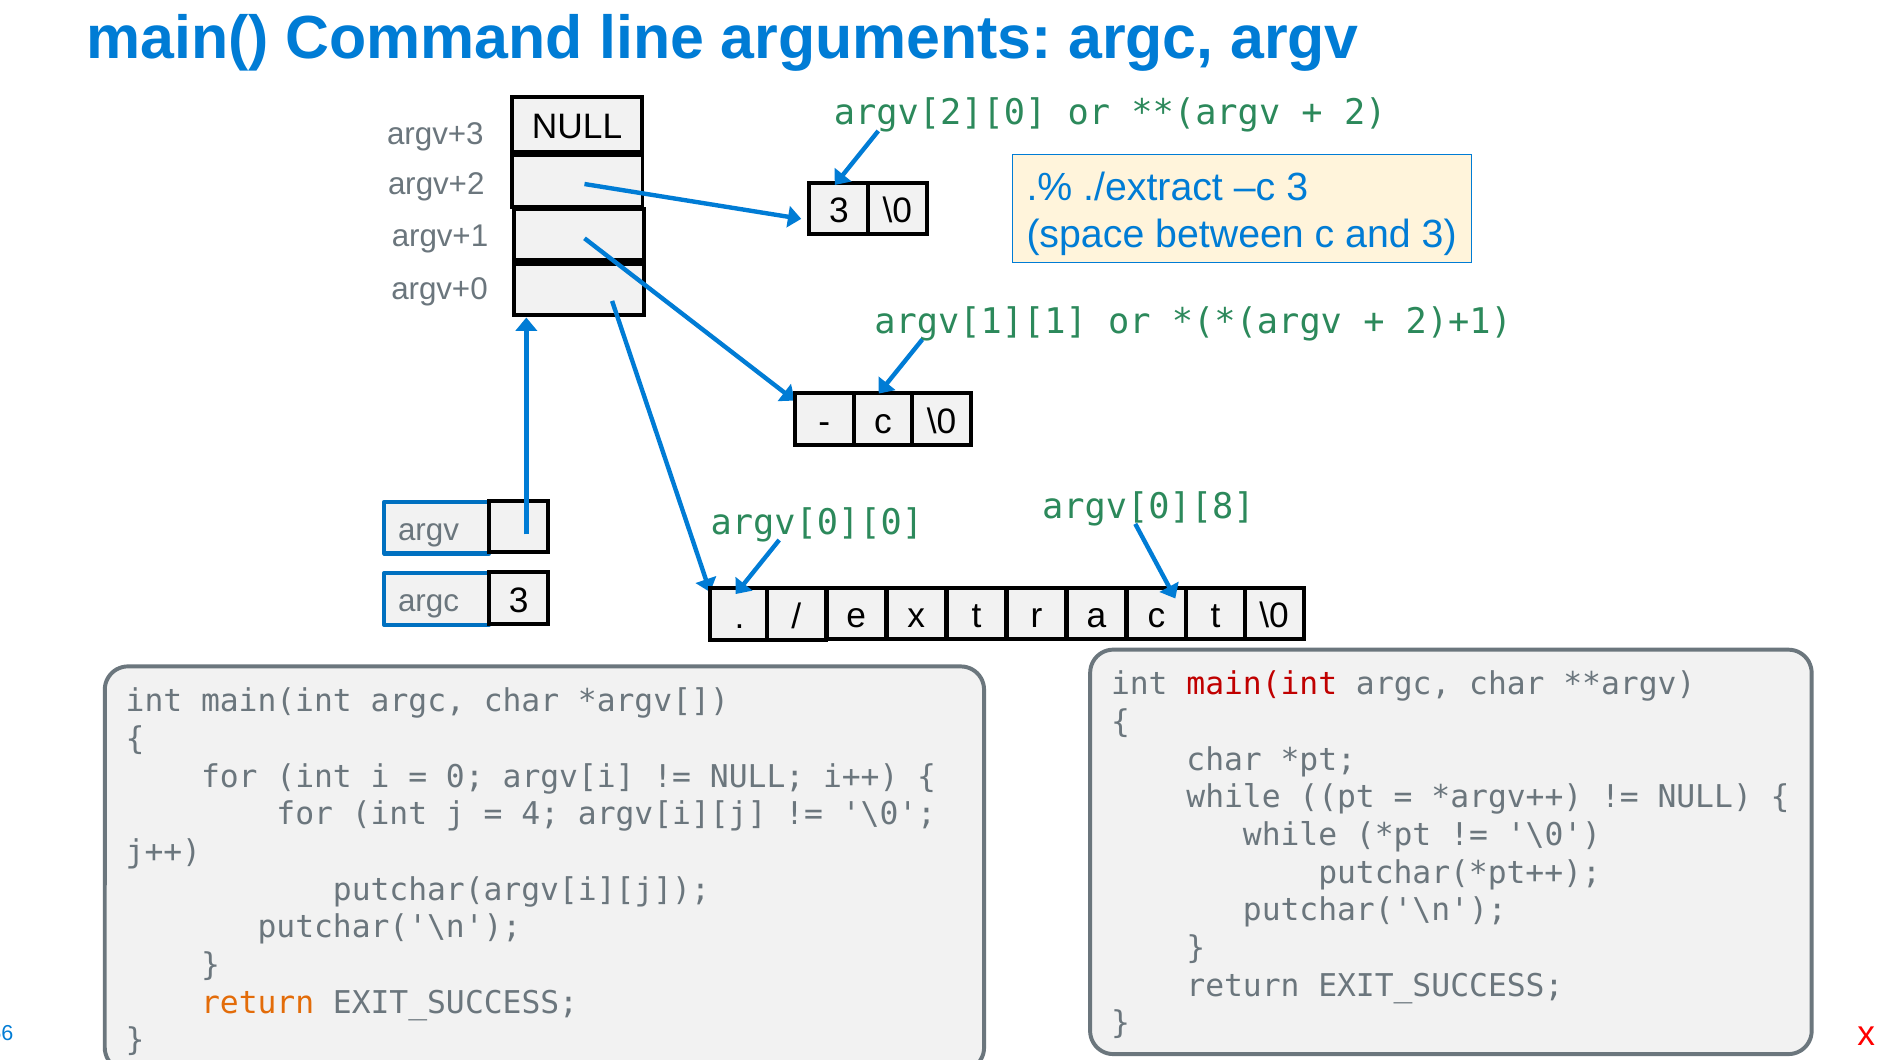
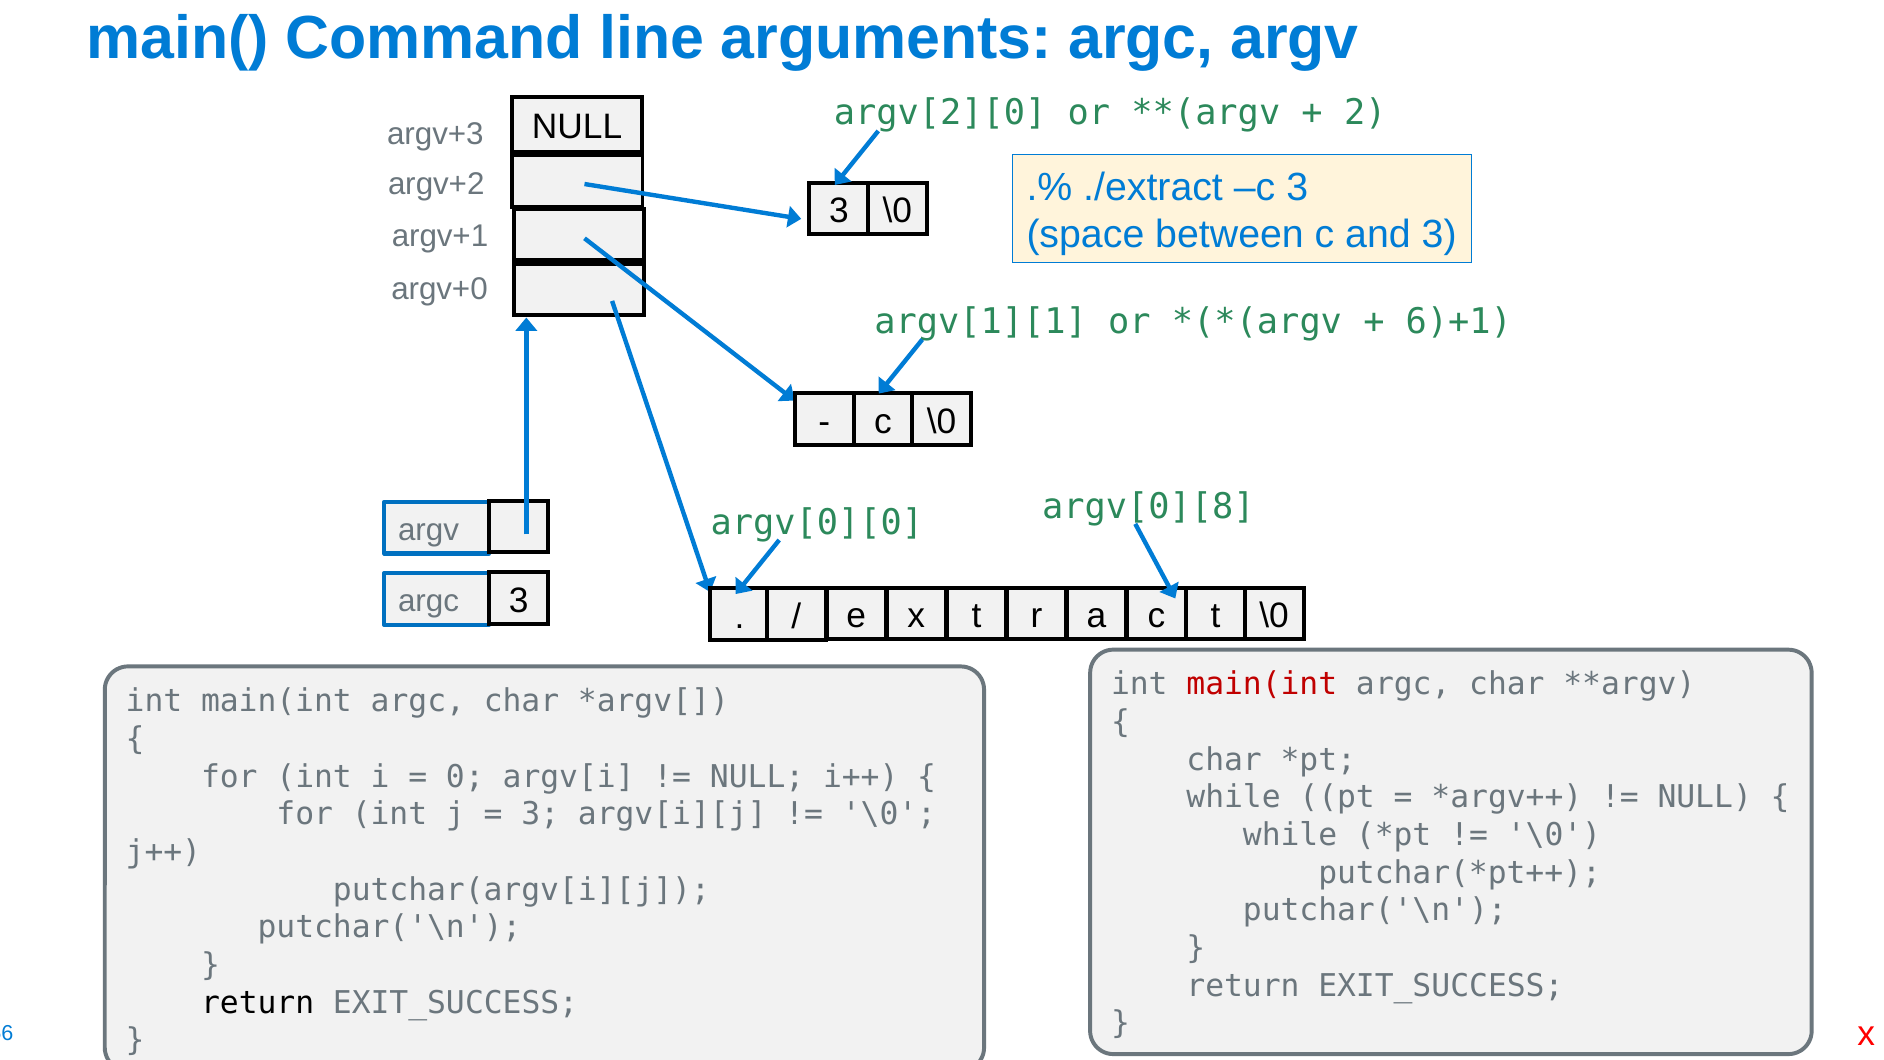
2)+1: 2)+1 -> 6)+1
4 at (540, 814): 4 -> 3
return at (258, 1002) colour: orange -> black
